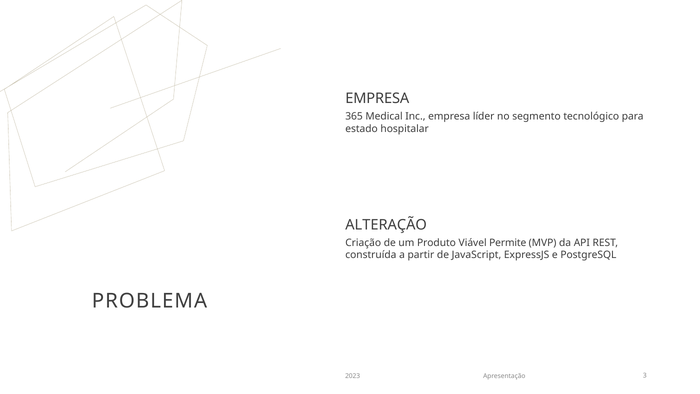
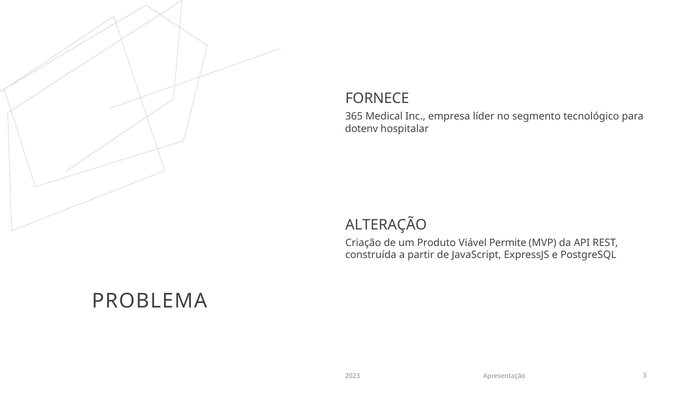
EMPRESA at (377, 98): EMPRESA -> FORNECE
estado: estado -> dotenv
